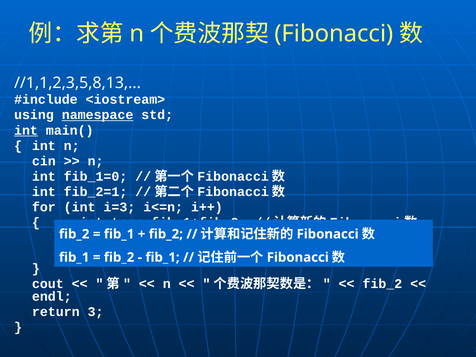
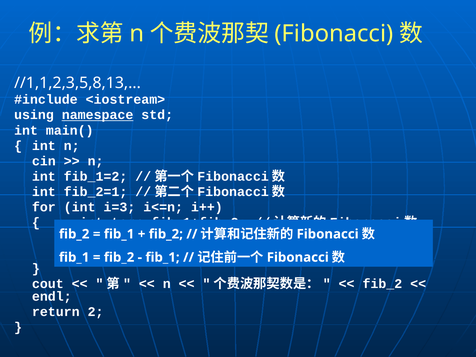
int at (26, 130) underline: present -> none
fib_1=0: fib_1=0 -> fib_1=2
3: 3 -> 2
